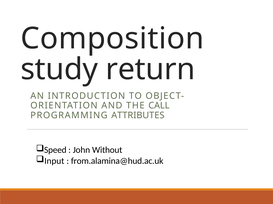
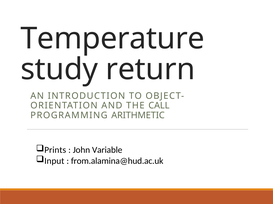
Composition: Composition -> Temperature
ATTRIBUTES: ATTRIBUTES -> ARITHMETIC
Speed: Speed -> Prints
Without: Without -> Variable
